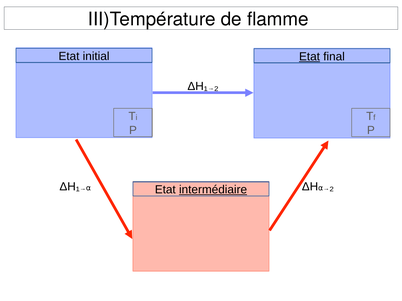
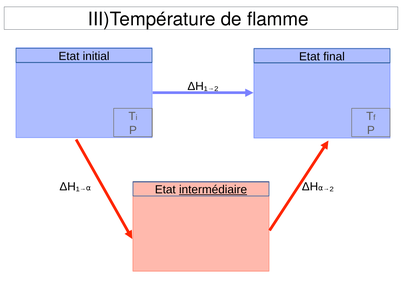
Etat at (310, 57) underline: present -> none
